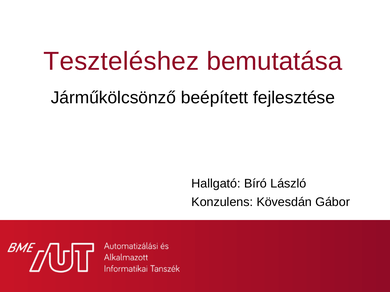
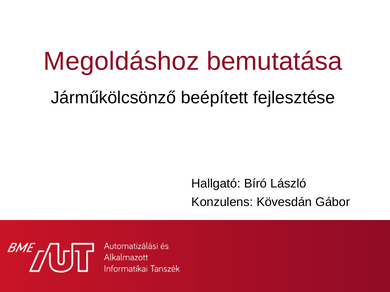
Teszteléshez: Teszteléshez -> Megoldáshoz
